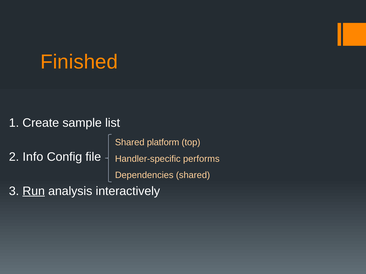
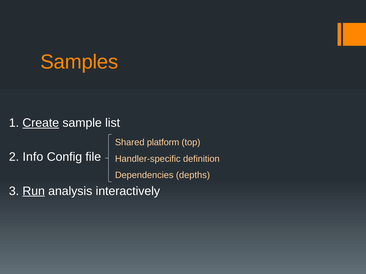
Finished: Finished -> Samples
Create underline: none -> present
performs: performs -> definition
Dependencies shared: shared -> depths
